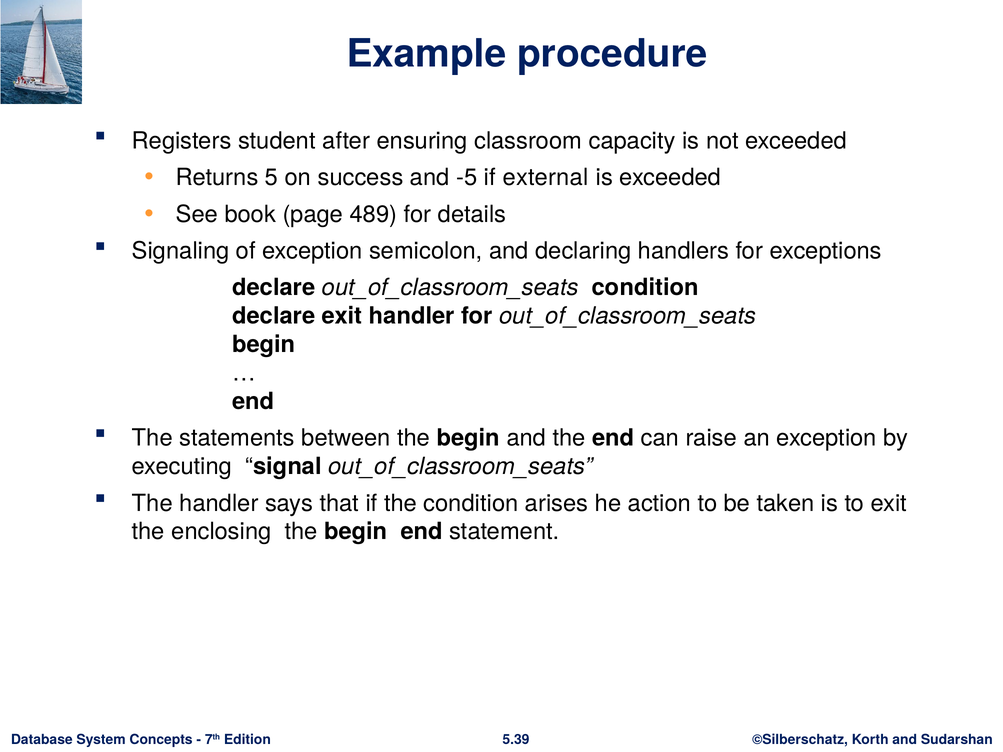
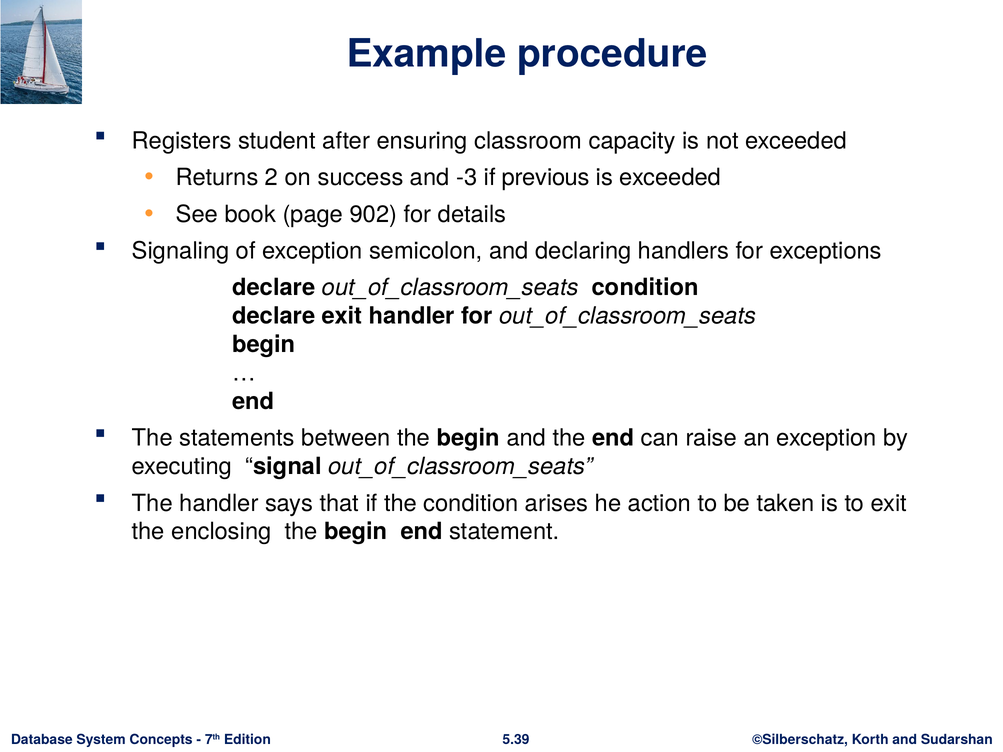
5: 5 -> 2
-5: -5 -> -3
external: external -> previous
489: 489 -> 902
